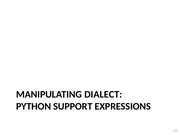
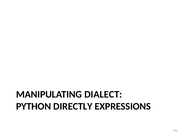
SUPPORT: SUPPORT -> DIRECTLY
